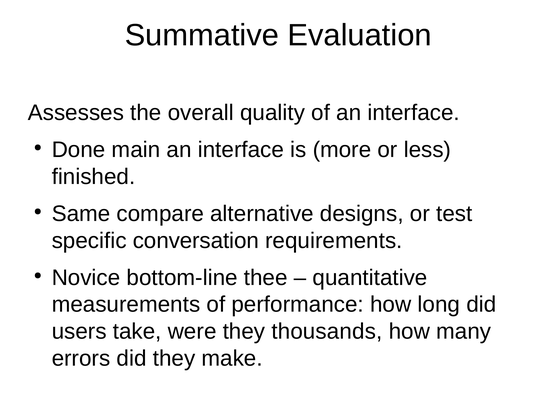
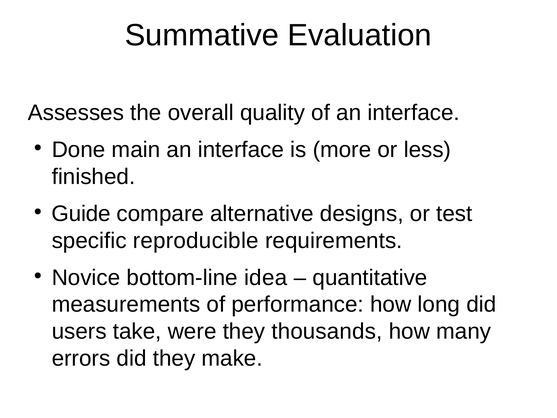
Same: Same -> Guide
conversation: conversation -> reproducible
thee: thee -> idea
